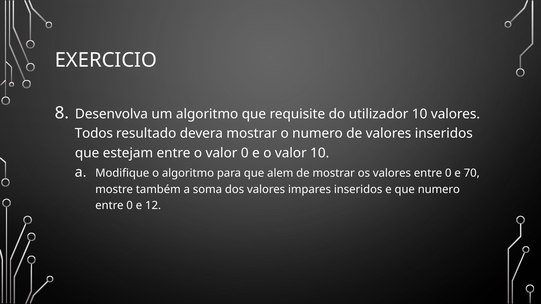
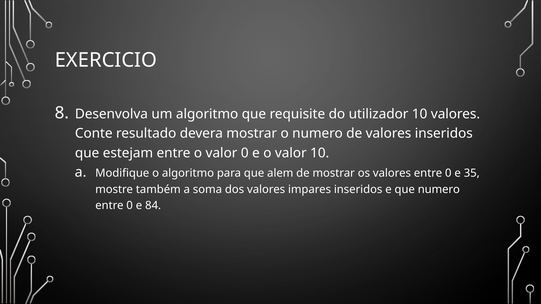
Todos: Todos -> Conte
70: 70 -> 35
12: 12 -> 84
